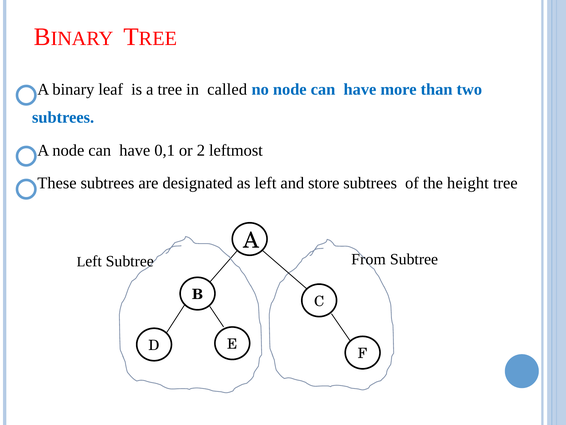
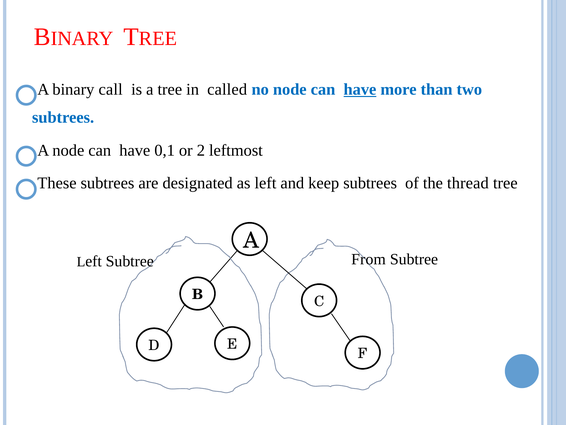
leaf: leaf -> call
have at (360, 89) underline: none -> present
store: store -> keep
height: height -> thread
